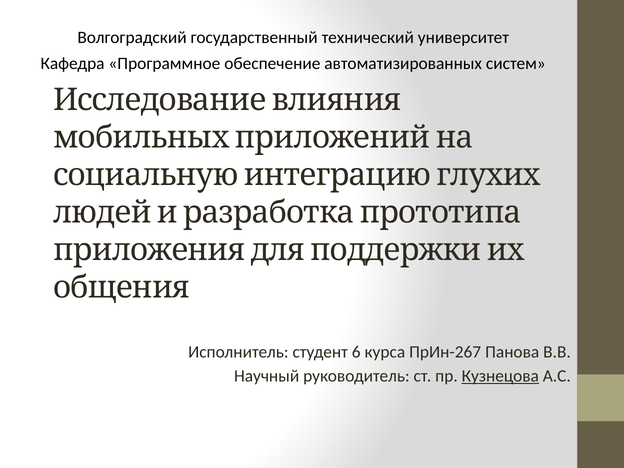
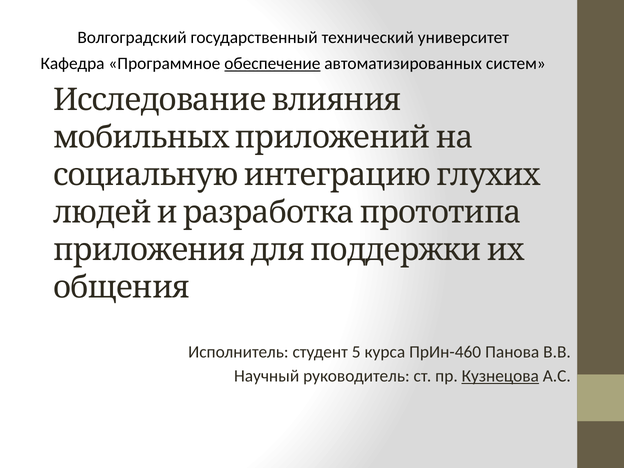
обеспечение underline: none -> present
6: 6 -> 5
ПрИн-267: ПрИн-267 -> ПрИн-460
